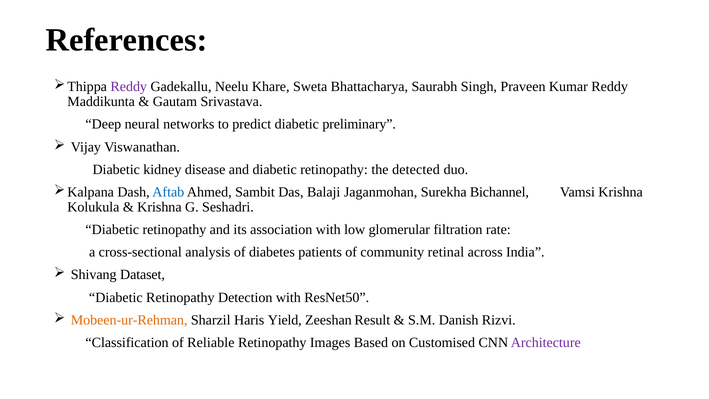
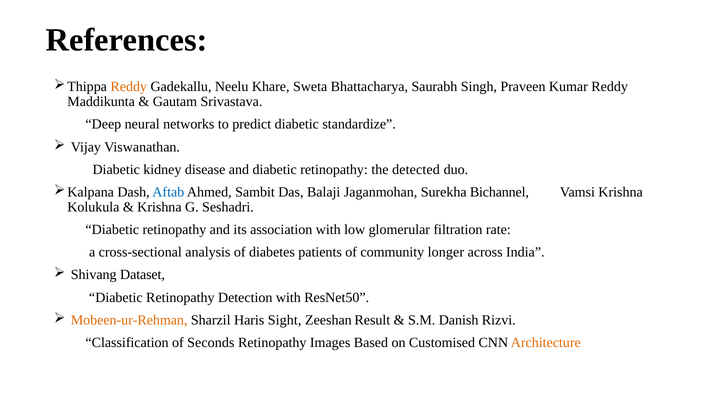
Reddy at (129, 87) colour: purple -> orange
preliminary: preliminary -> standardize
retinal: retinal -> longer
Yield: Yield -> Sight
Reliable: Reliable -> Seconds
Architecture colour: purple -> orange
